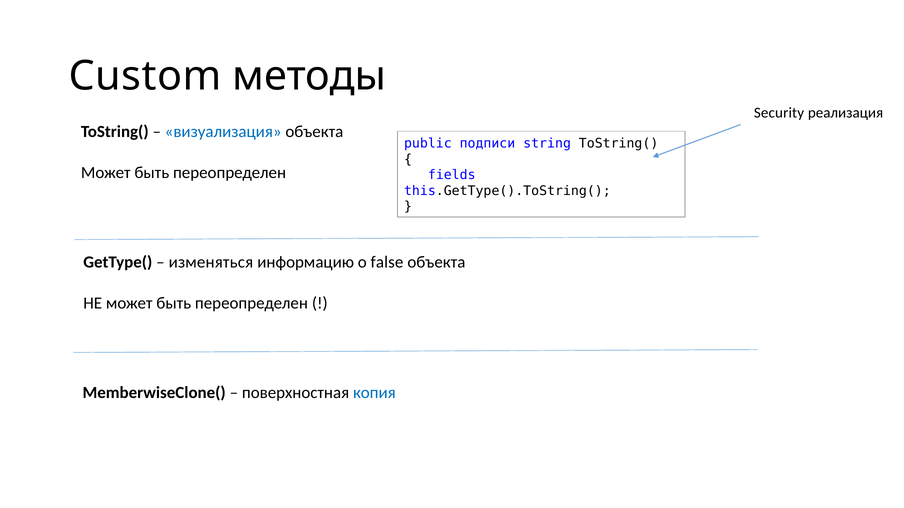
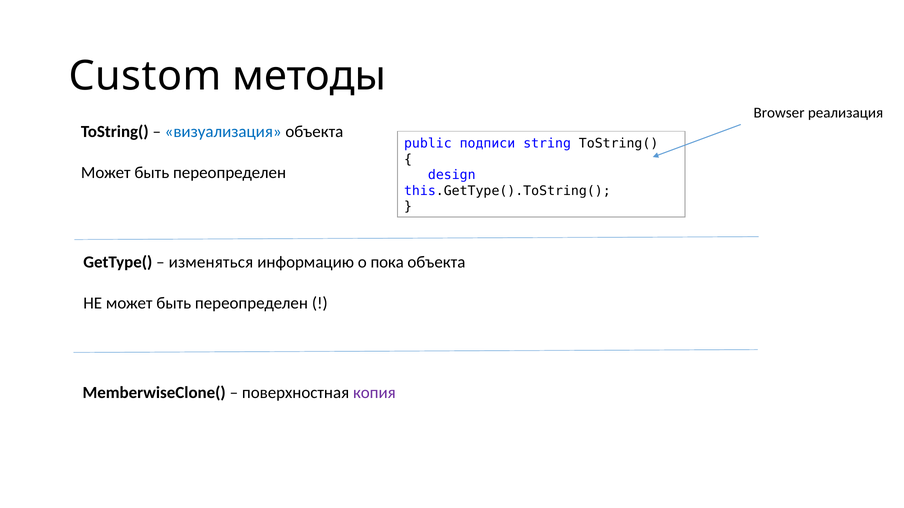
Security: Security -> Browser
fields: fields -> design
false: false -> пока
копия colour: blue -> purple
